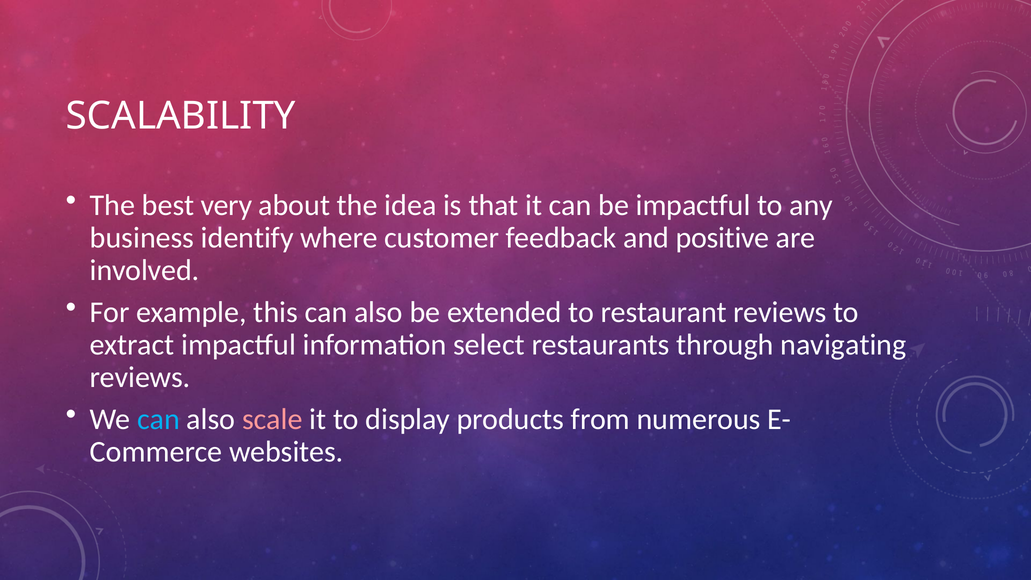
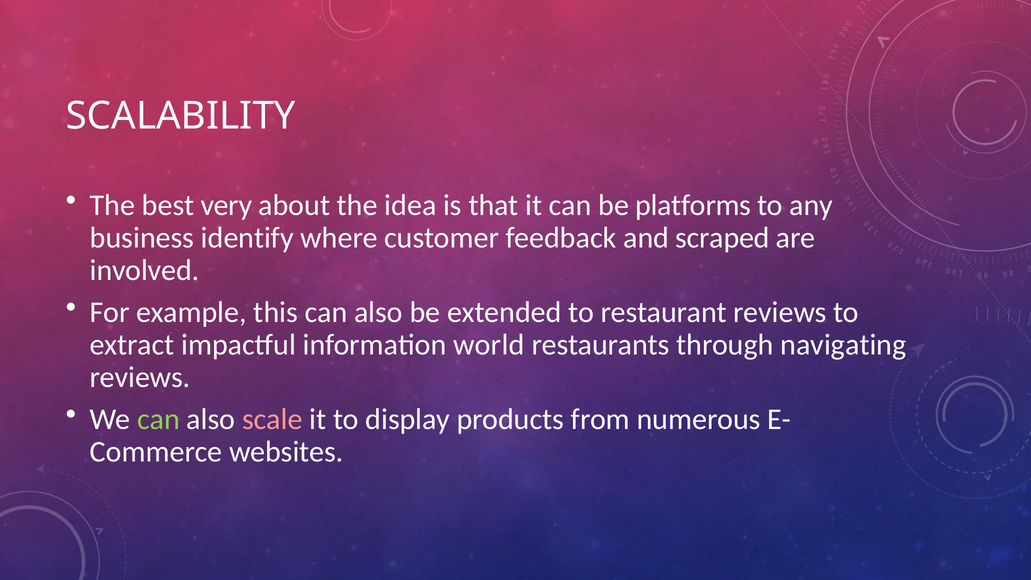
be impactful: impactful -> platforms
positive: positive -> scraped
select: select -> world
can at (159, 419) colour: light blue -> light green
